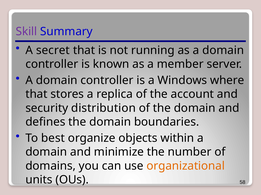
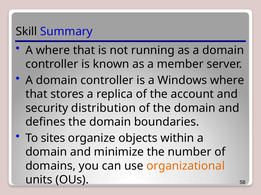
Skill colour: purple -> black
A secret: secret -> where
best: best -> sites
